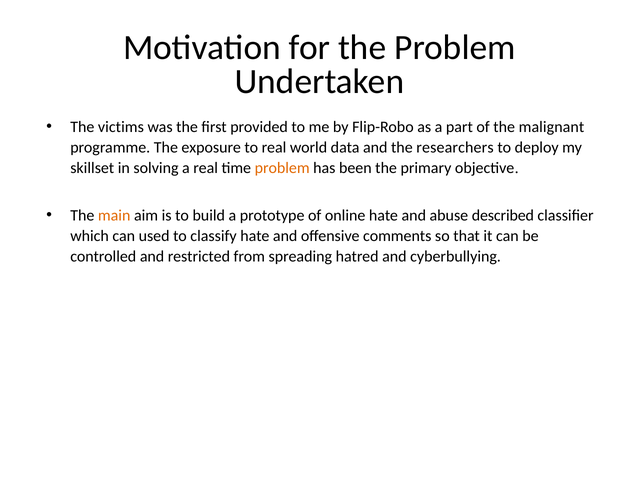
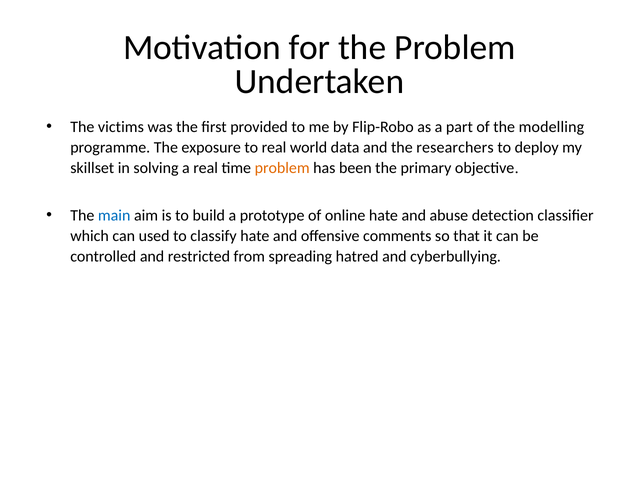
malignant: malignant -> modelling
main colour: orange -> blue
described: described -> detection
